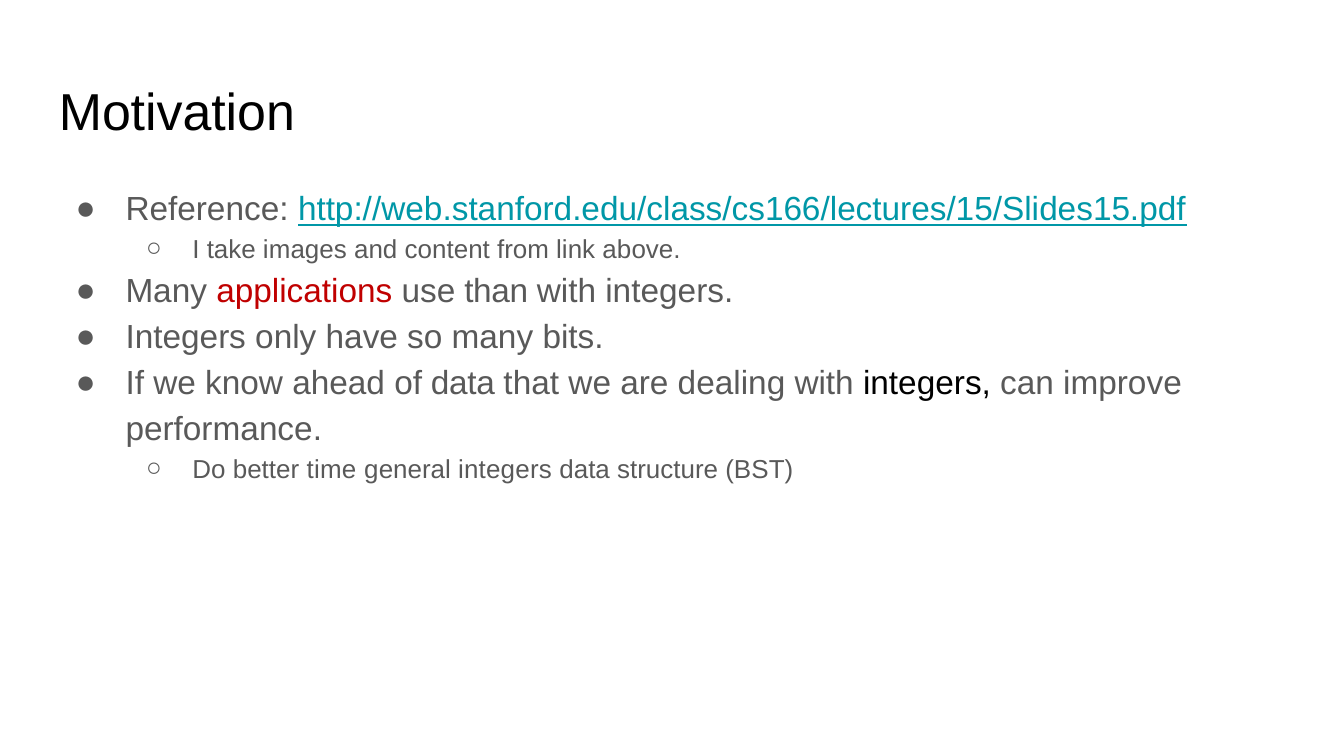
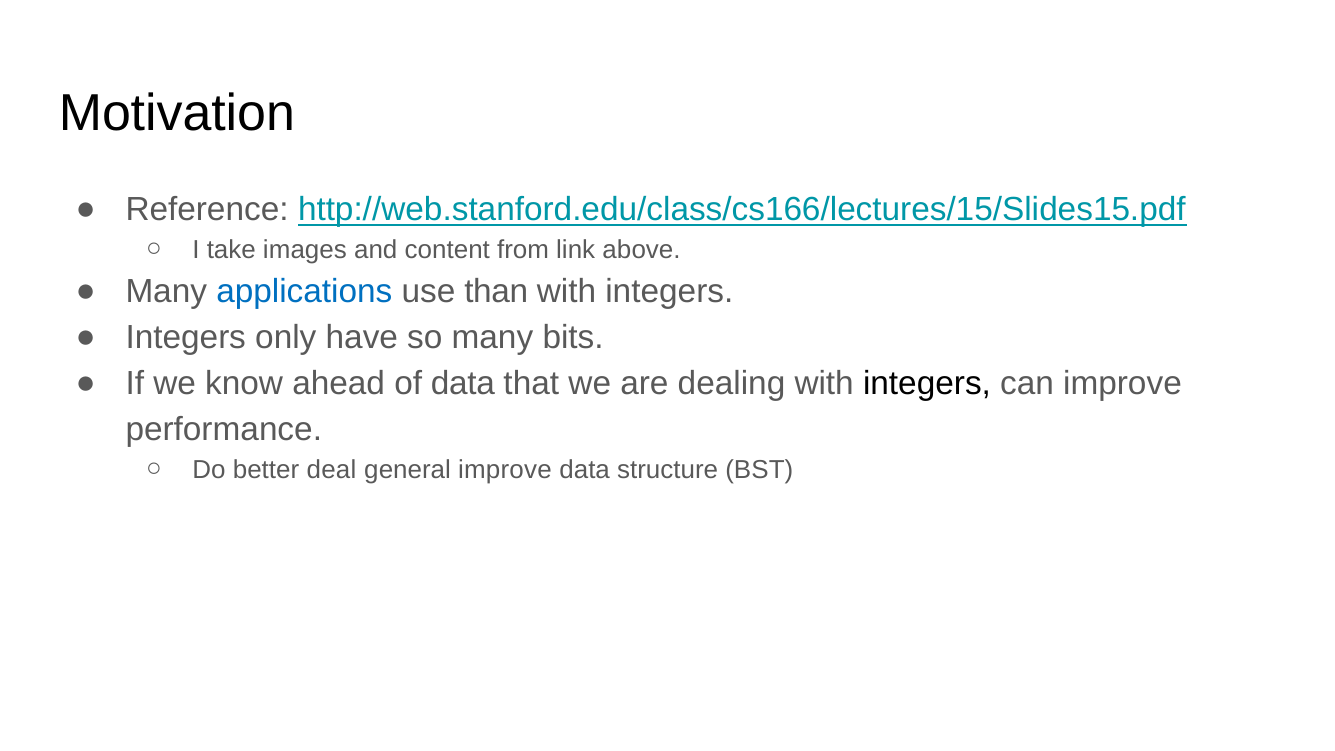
applications colour: red -> blue
time: time -> deal
general integers: integers -> improve
